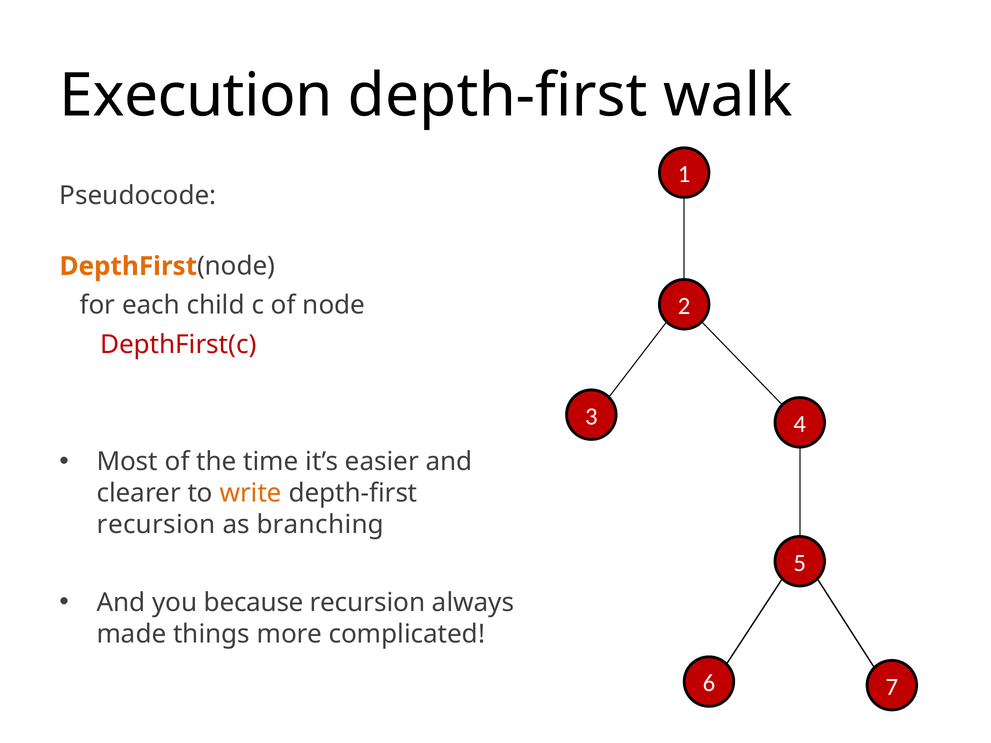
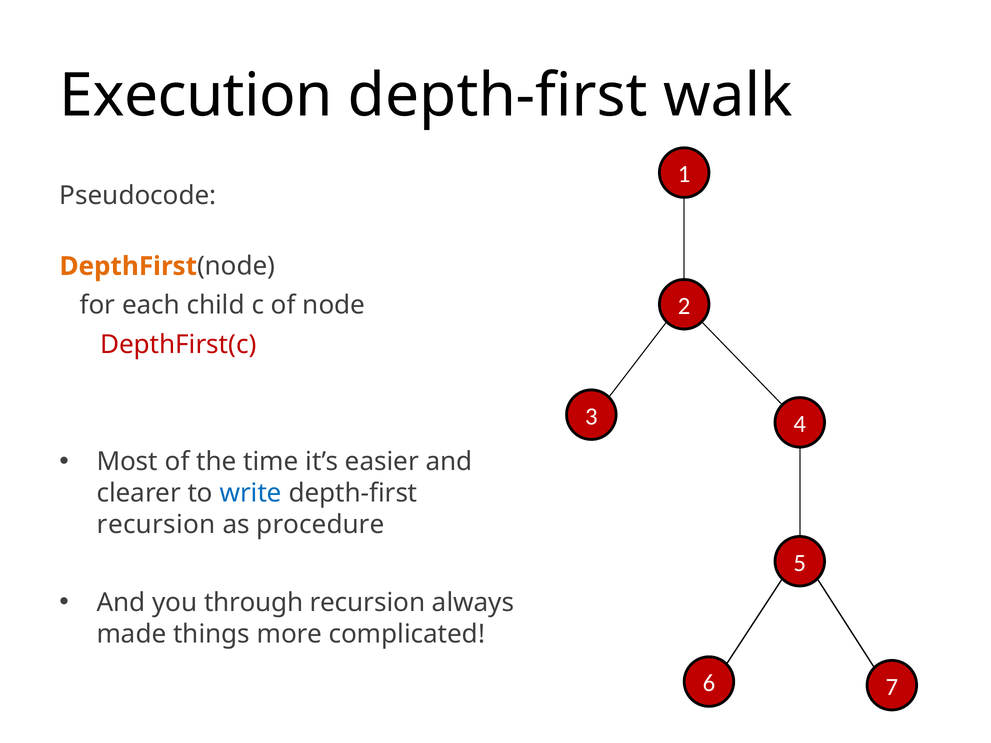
write colour: orange -> blue
branching: branching -> procedure
because: because -> through
